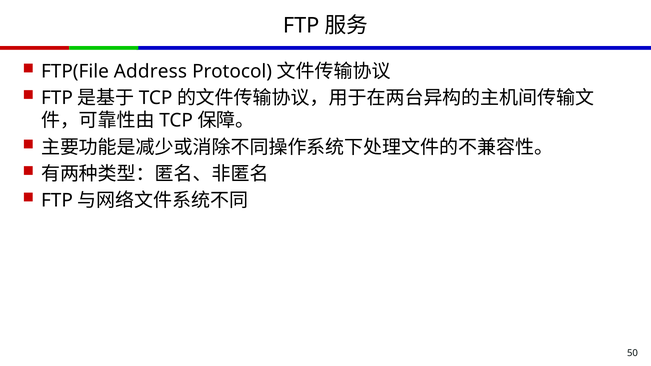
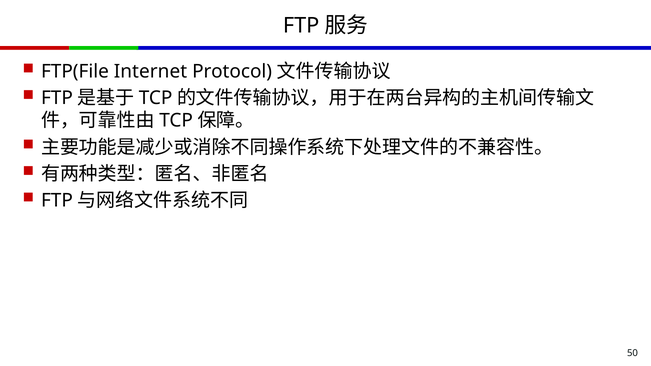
Address: Address -> Internet
